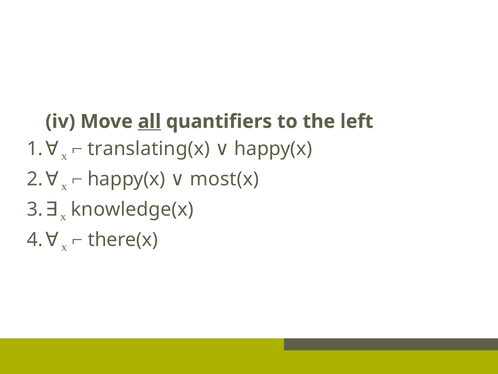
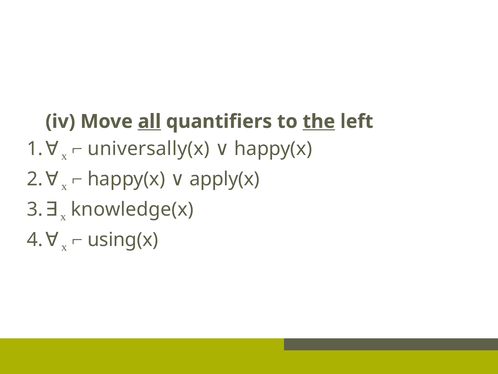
the underline: none -> present
translating(x: translating(x -> universally(x
most(x: most(x -> apply(x
there(x: there(x -> using(x
